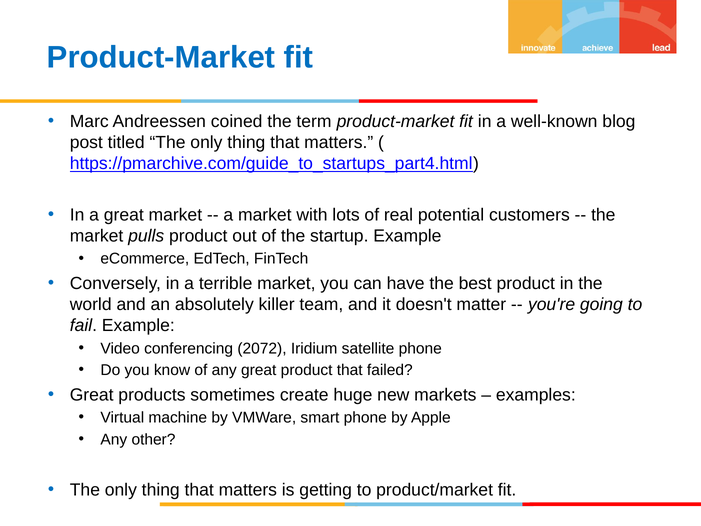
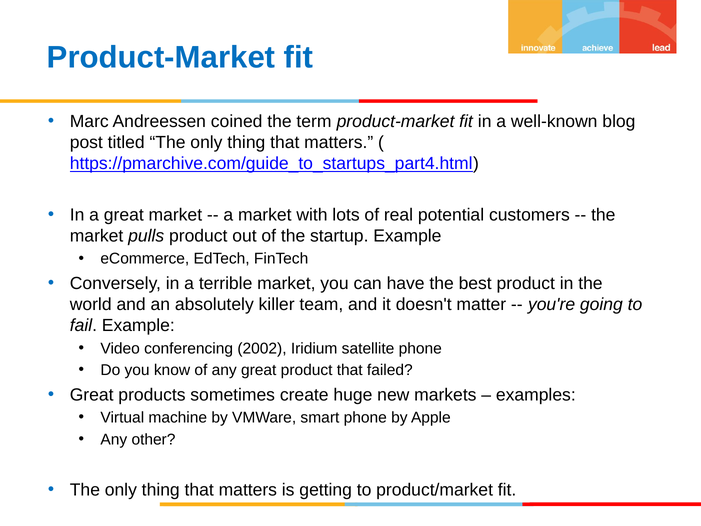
2072: 2072 -> 2002
